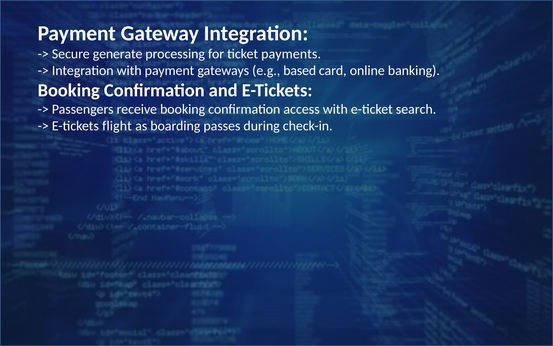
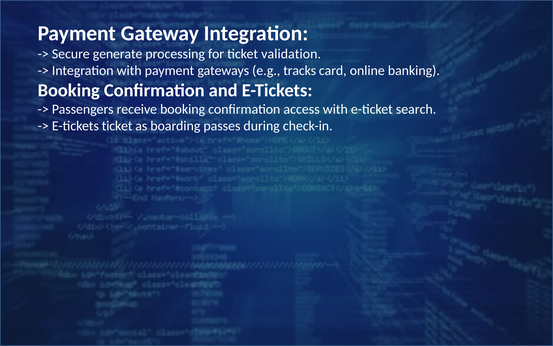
payments: payments -> validation
based: based -> tracks
E-tickets flight: flight -> ticket
